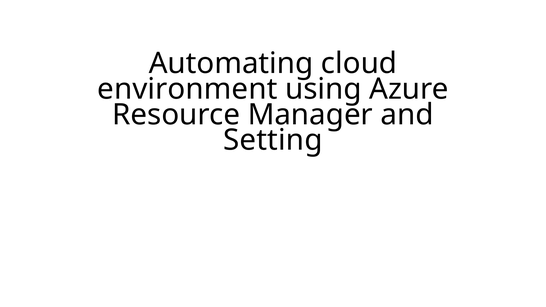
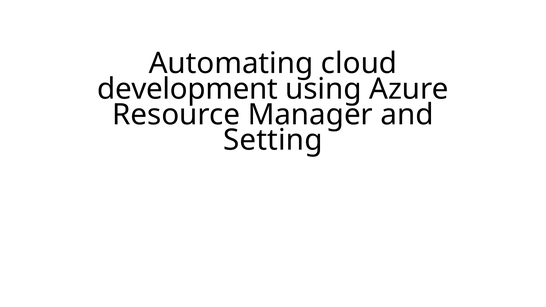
environment: environment -> development
